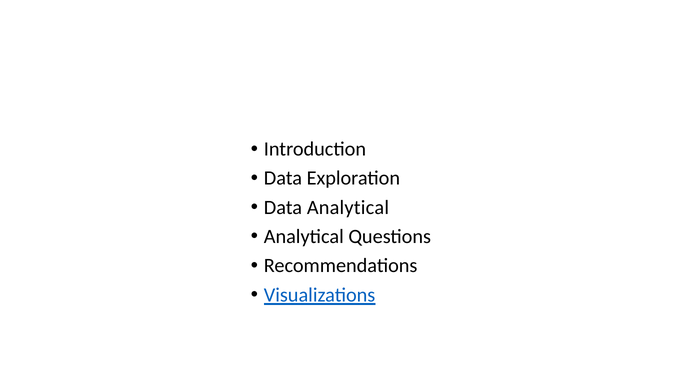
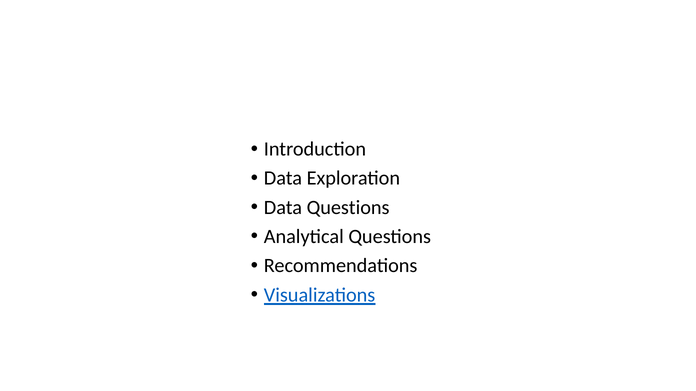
Data Analytical: Analytical -> Questions
